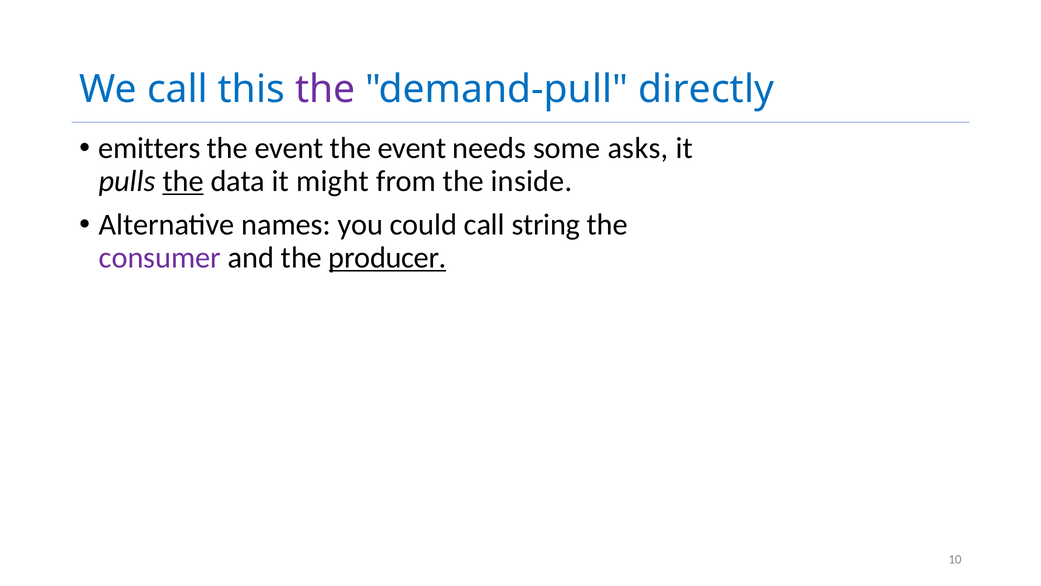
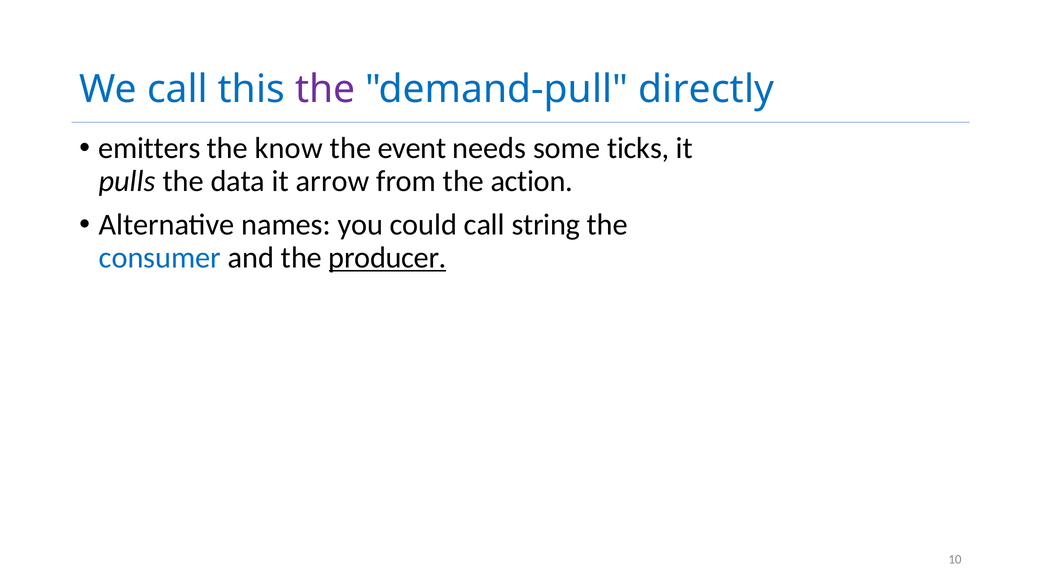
event at (289, 148): event -> know
asks: asks -> ticks
the at (183, 181) underline: present -> none
might: might -> arrow
inside: inside -> action
consumer colour: purple -> blue
